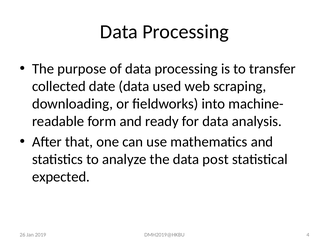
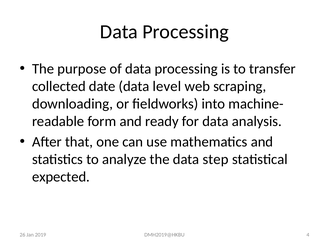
used: used -> level
post: post -> step
